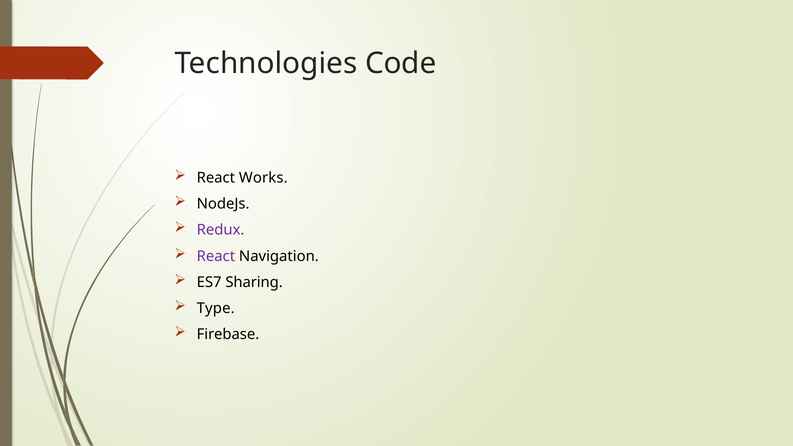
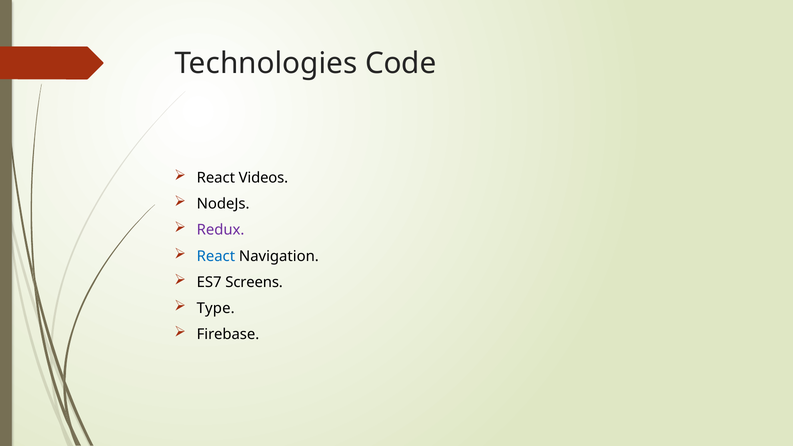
Works: Works -> Videos
React at (216, 256) colour: purple -> blue
Sharing: Sharing -> Screens
